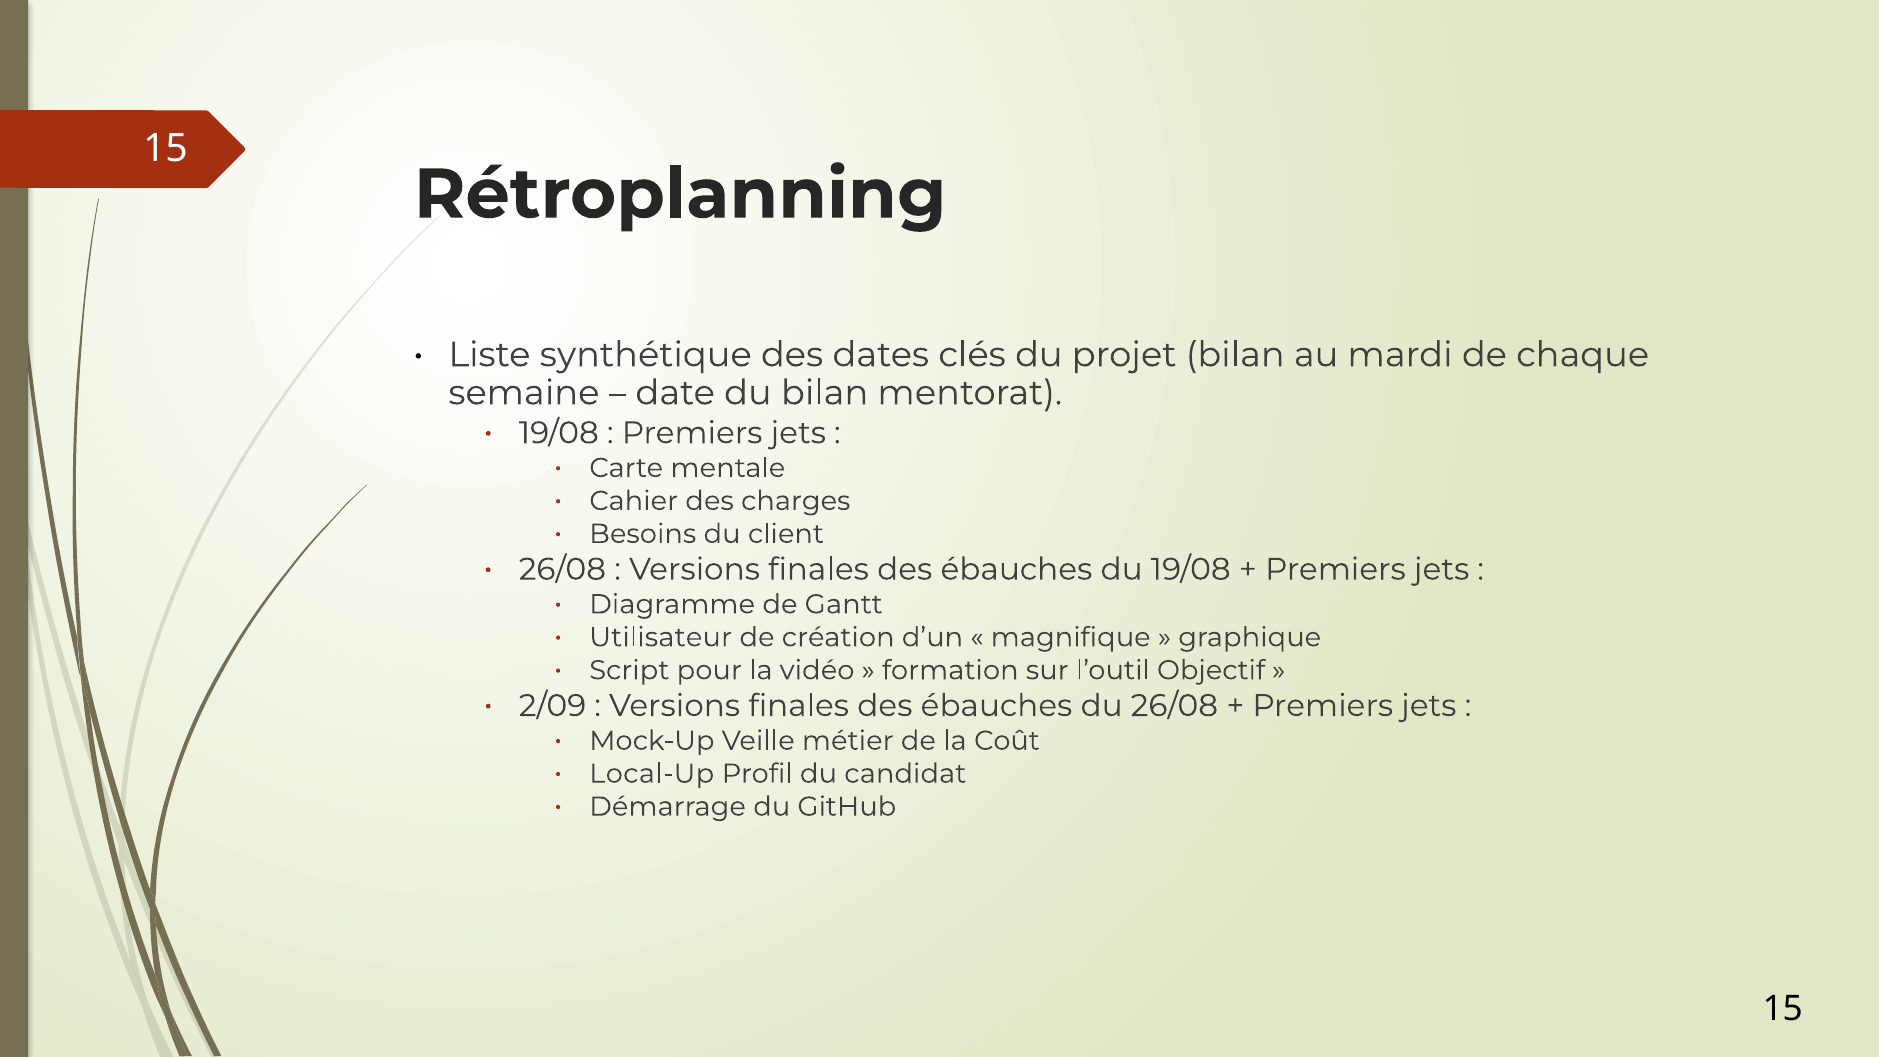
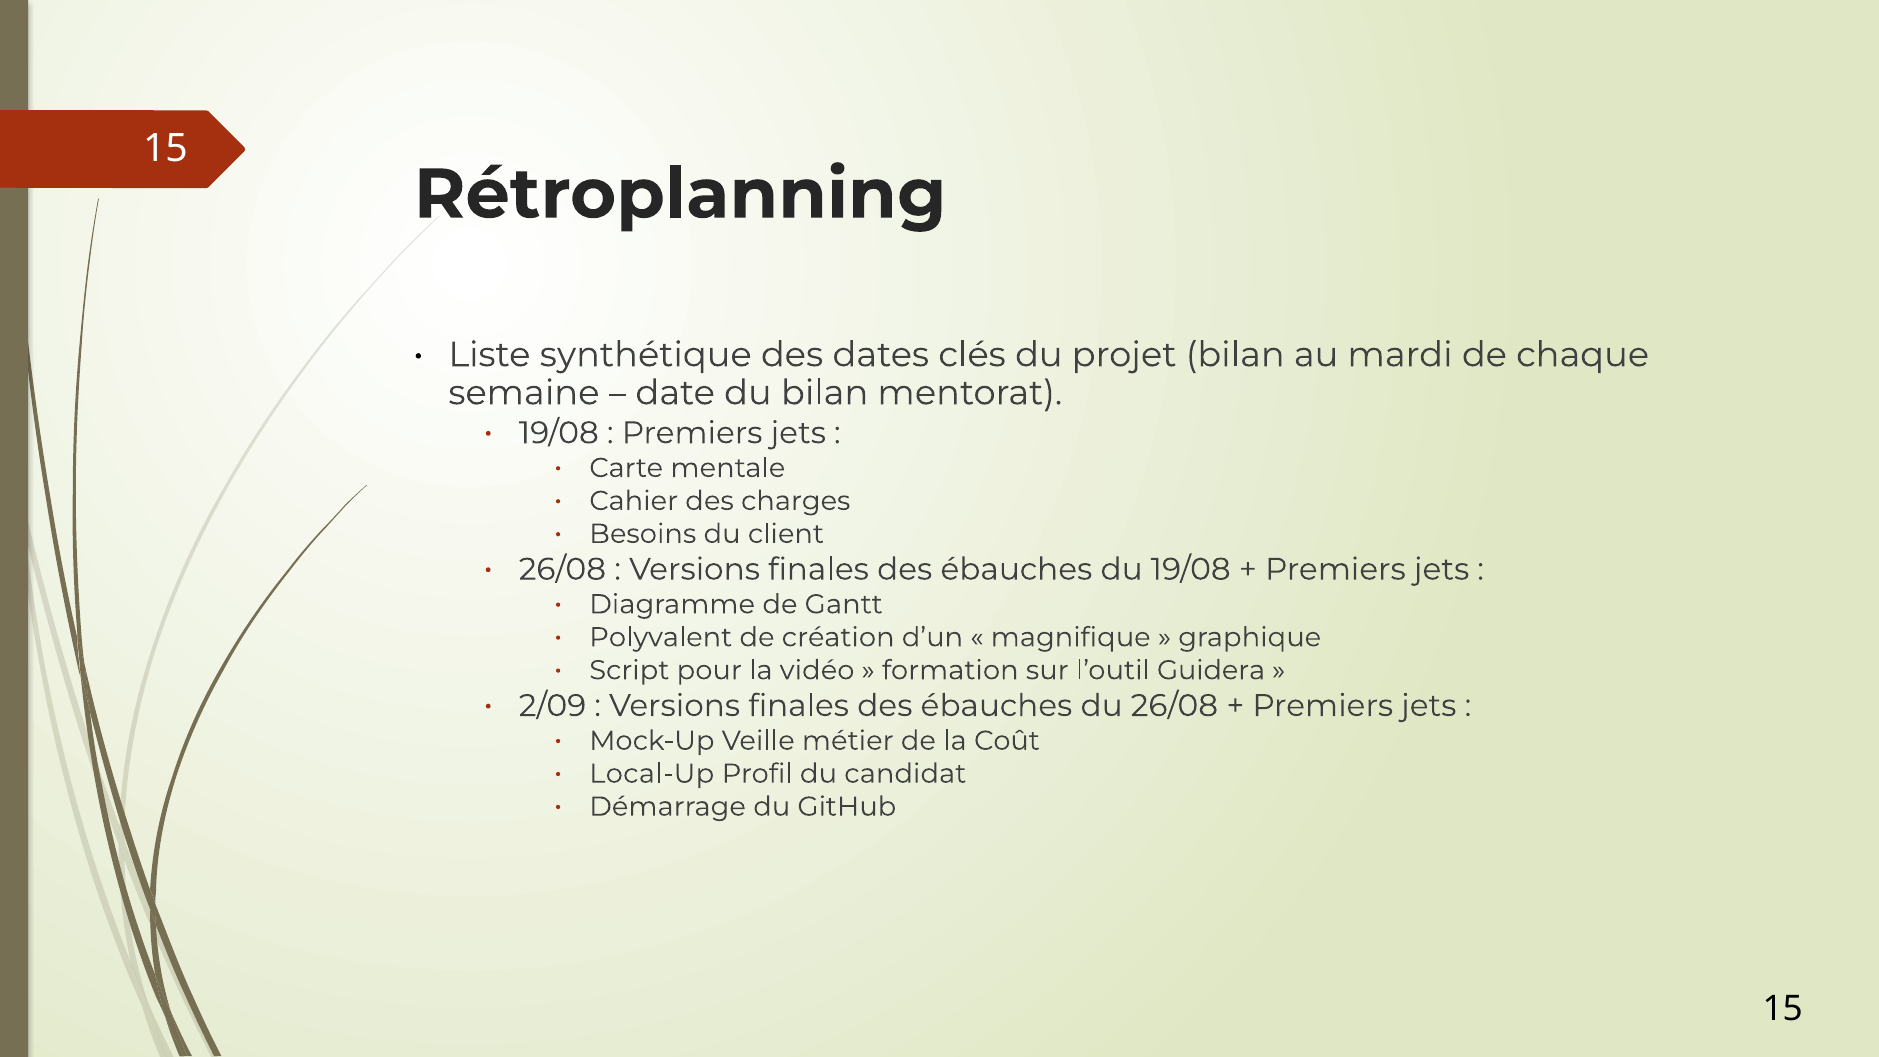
Utilisateur: Utilisateur -> Polyvalent
Objectif: Objectif -> Guidera
